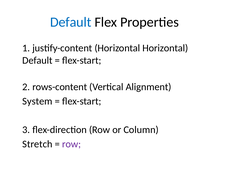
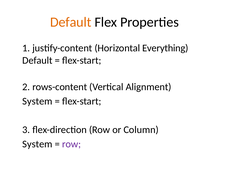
Default at (71, 22) colour: blue -> orange
Horizontal Horizontal: Horizontal -> Everything
Stretch at (37, 144): Stretch -> System
